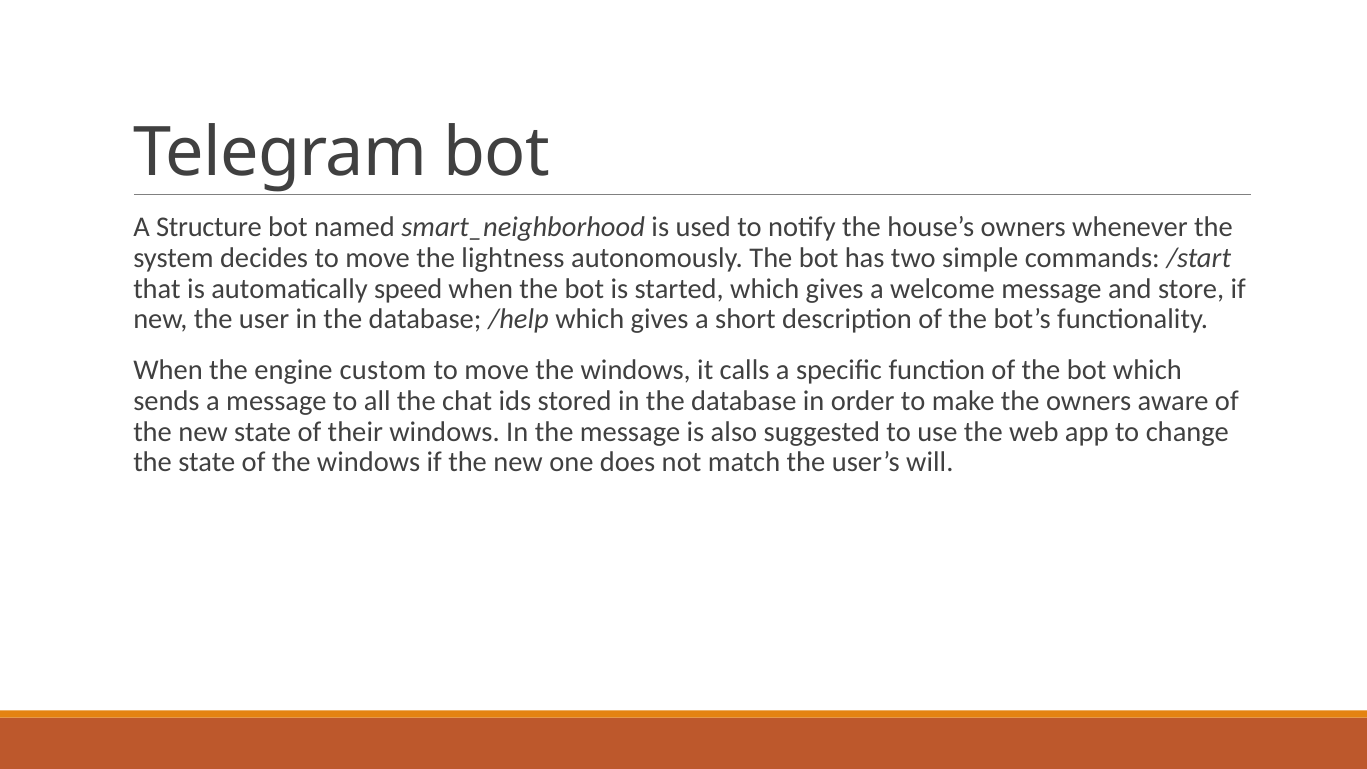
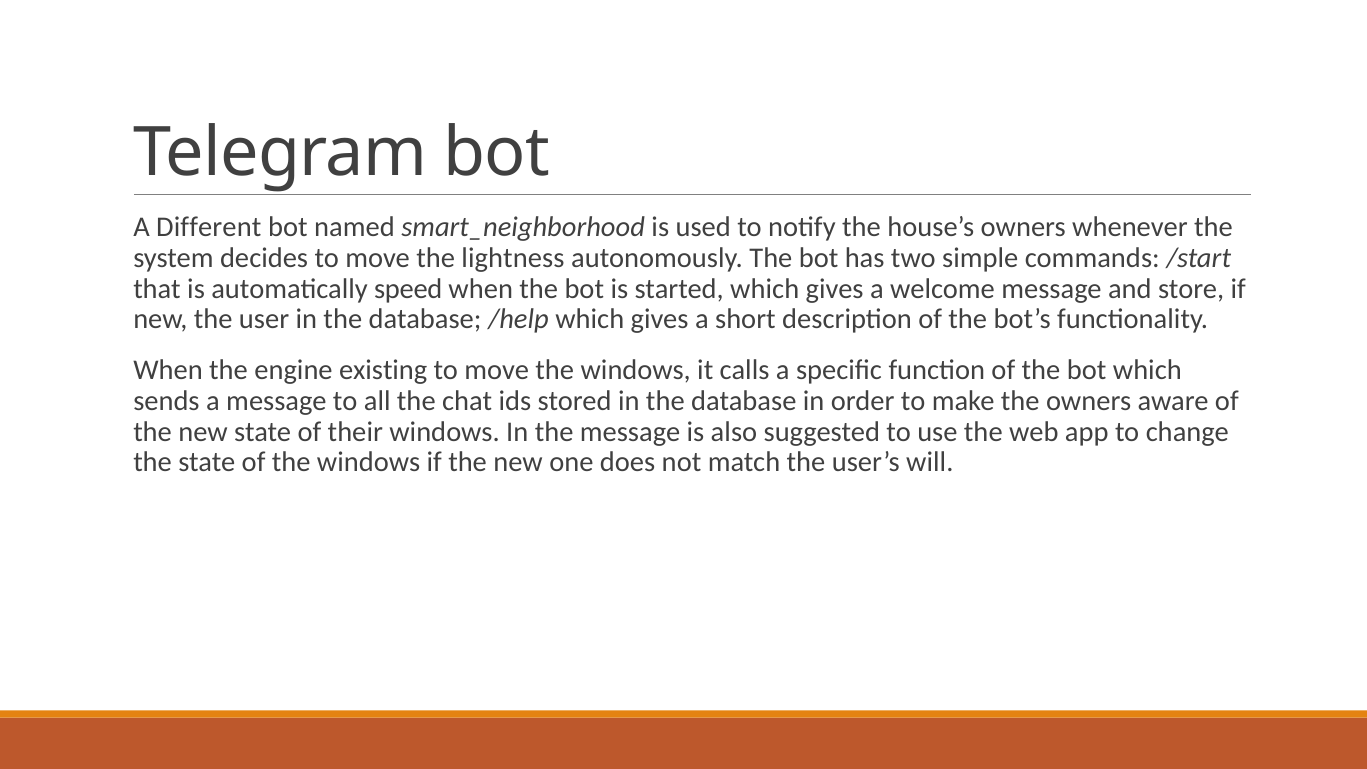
Structure: Structure -> Different
custom: custom -> existing
